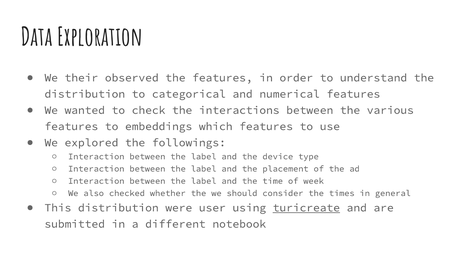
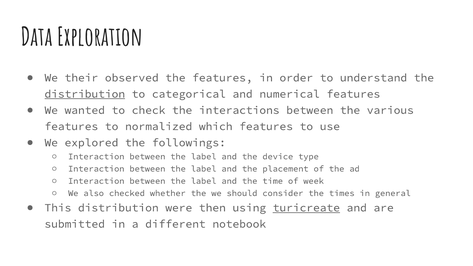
distribution at (85, 94) underline: none -> present
embeddings: embeddings -> normalized
user: user -> then
